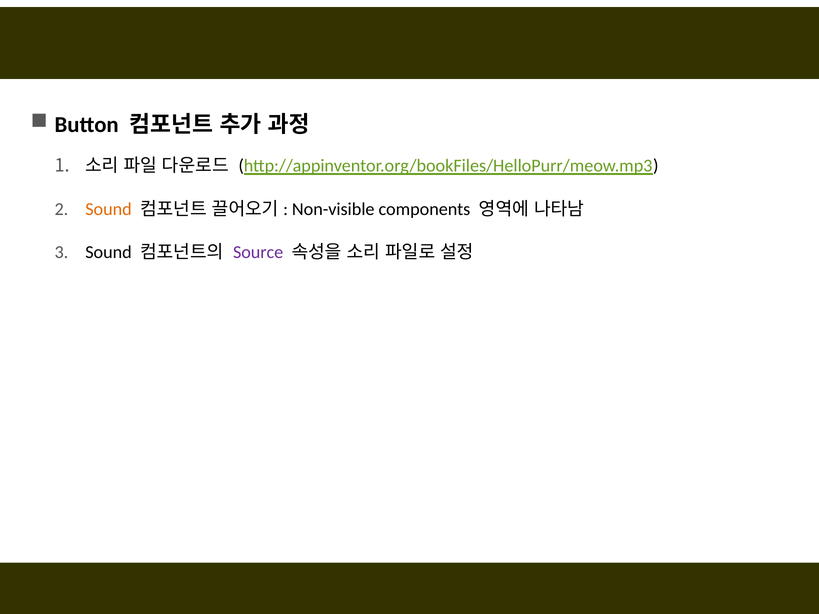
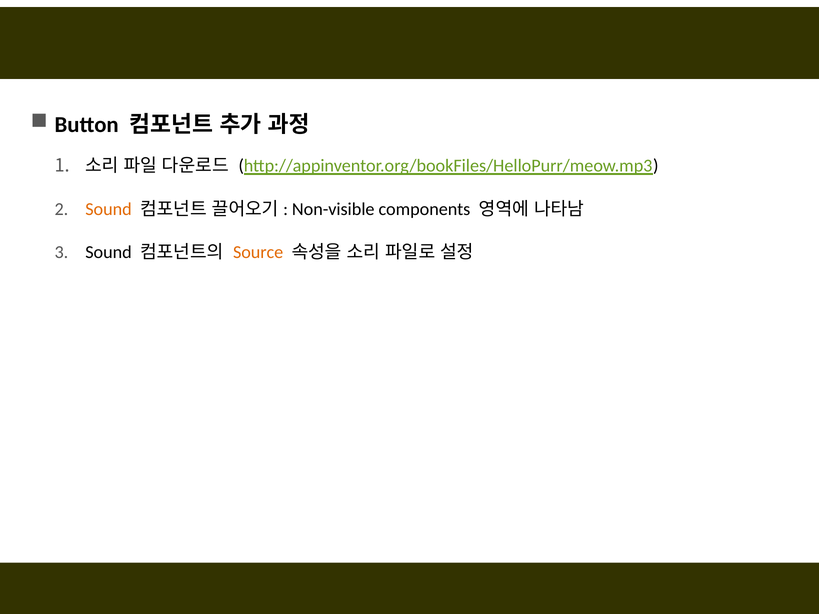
Source colour: purple -> orange
